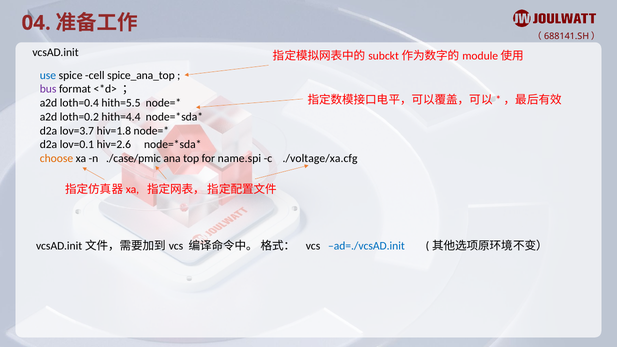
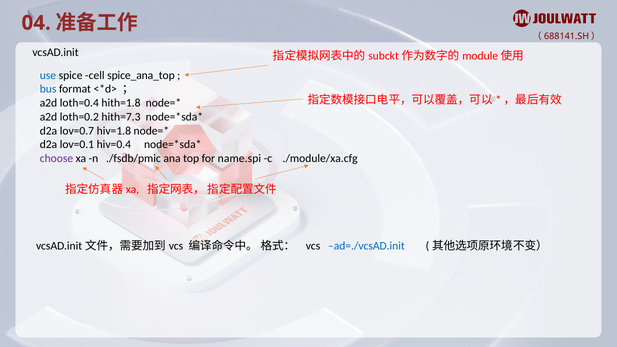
bus colour: purple -> blue
hith=5.5: hith=5.5 -> hith=1.8
hith=4.4: hith=4.4 -> hith=7.3
lov=3.7: lov=3.7 -> lov=0.7
hiv=2.6: hiv=2.6 -> hiv=0.4
choose colour: orange -> purple
./case/pmic: ./case/pmic -> ./fsdb/pmic
./voltage/xa.cfg: ./voltage/xa.cfg -> ./module/xa.cfg
